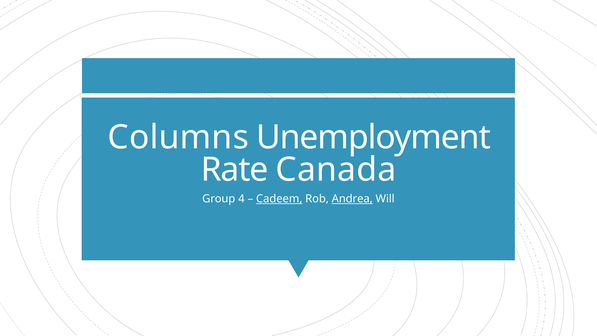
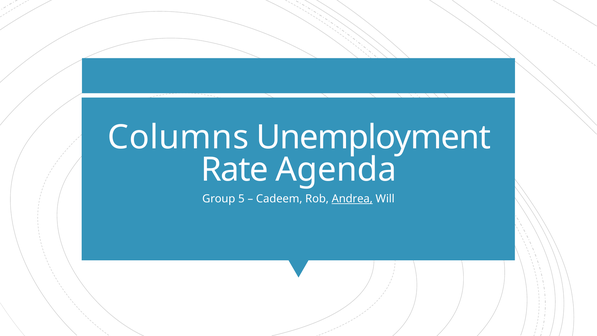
Canada: Canada -> Agenda
4: 4 -> 5
Cadeem underline: present -> none
